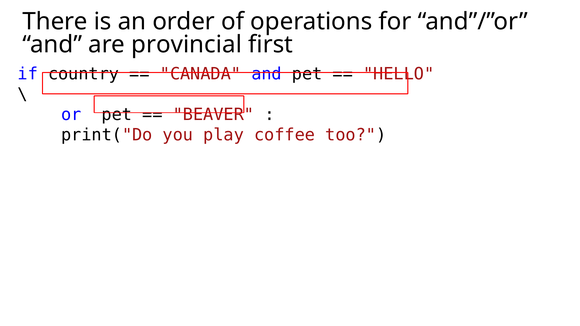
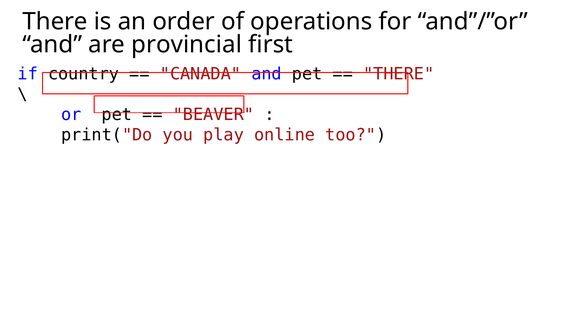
HELLO at (399, 74): HELLO -> THERE
coffee: coffee -> online
